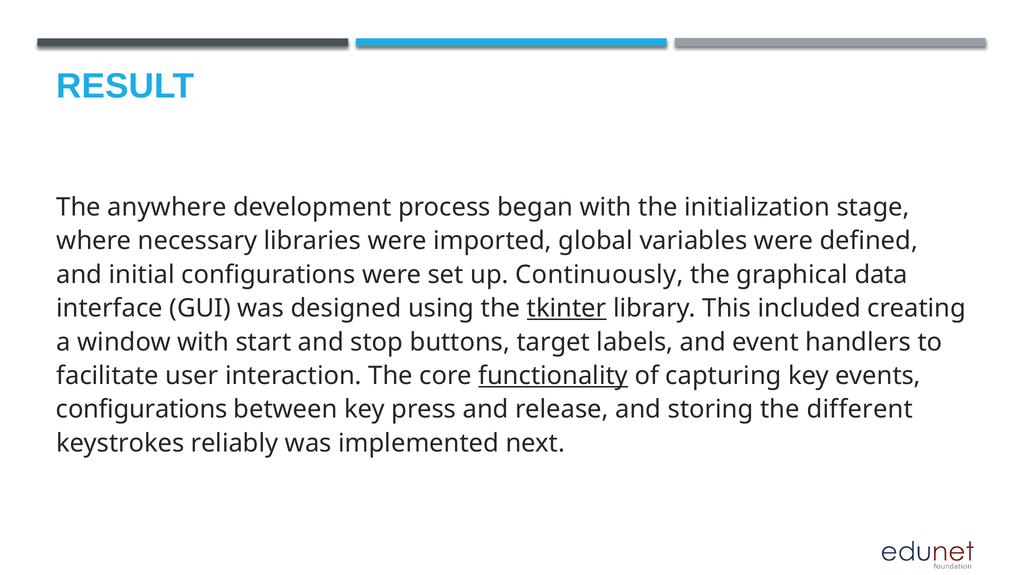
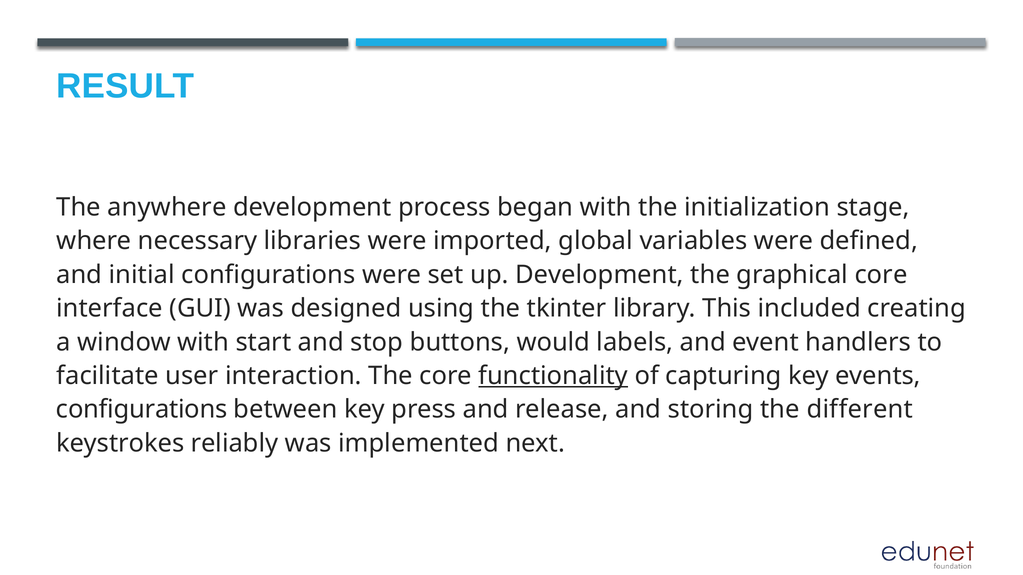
up Continuously: Continuously -> Development
graphical data: data -> core
tkinter underline: present -> none
target: target -> would
